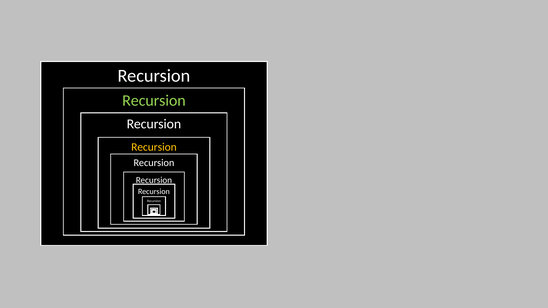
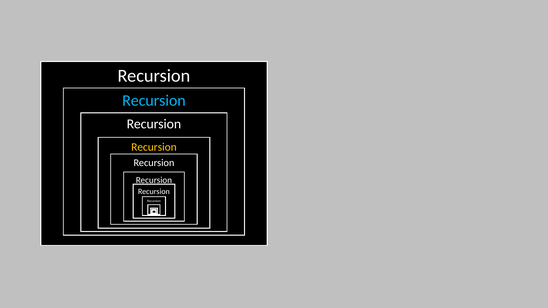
Recursion at (154, 101) colour: light green -> light blue
